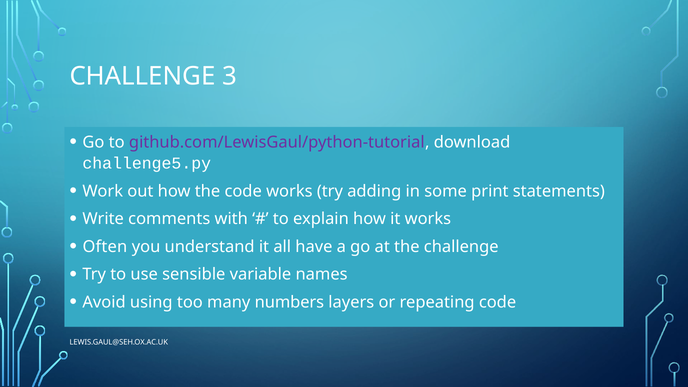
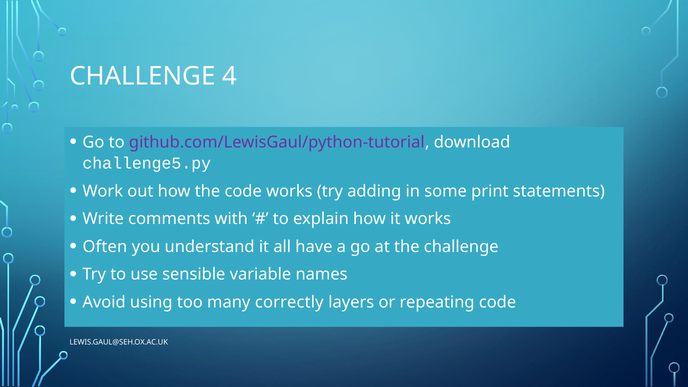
3: 3 -> 4
numbers: numbers -> correctly
